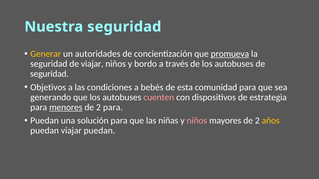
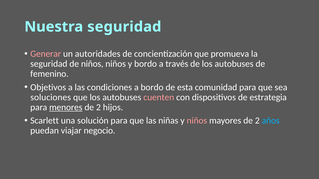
Generar colour: yellow -> pink
promueva underline: present -> none
de viajar: viajar -> niños
seguridad at (49, 74): seguridad -> femenino
a bebés: bebés -> bordo
generando: generando -> soluciones
2 para: para -> hijos
Puedan at (45, 121): Puedan -> Scarlett
años colour: yellow -> light blue
viajar puedan: puedan -> negocio
